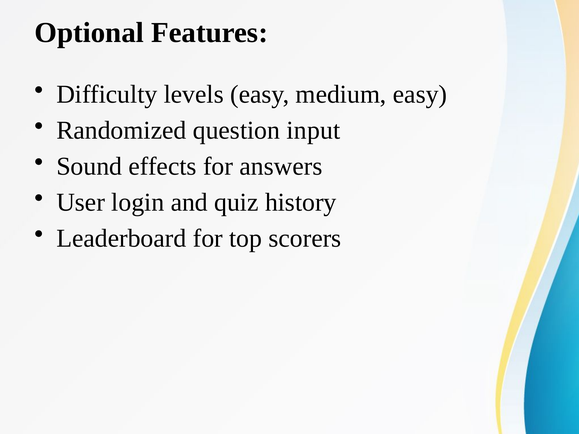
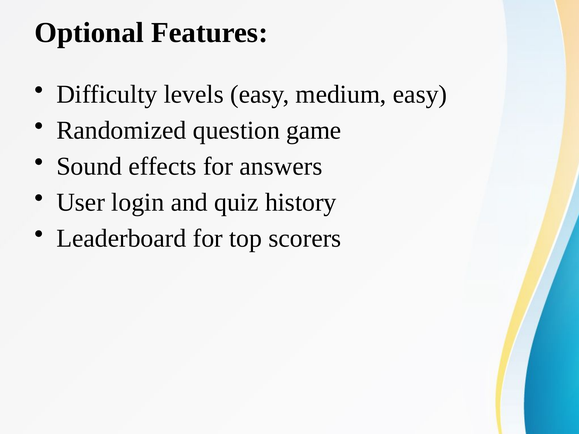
input: input -> game
